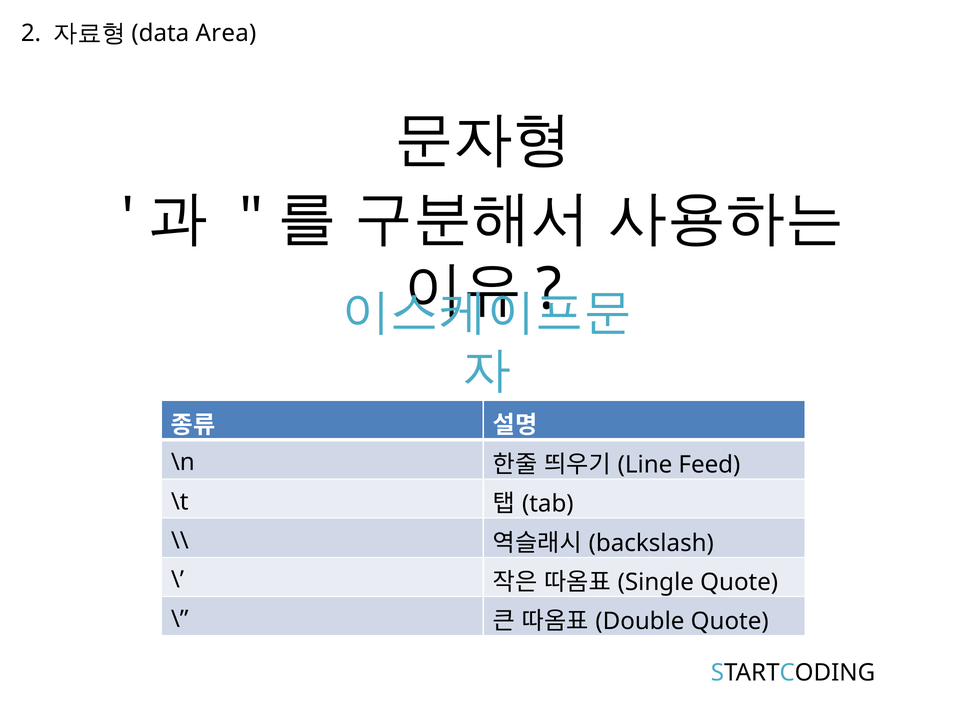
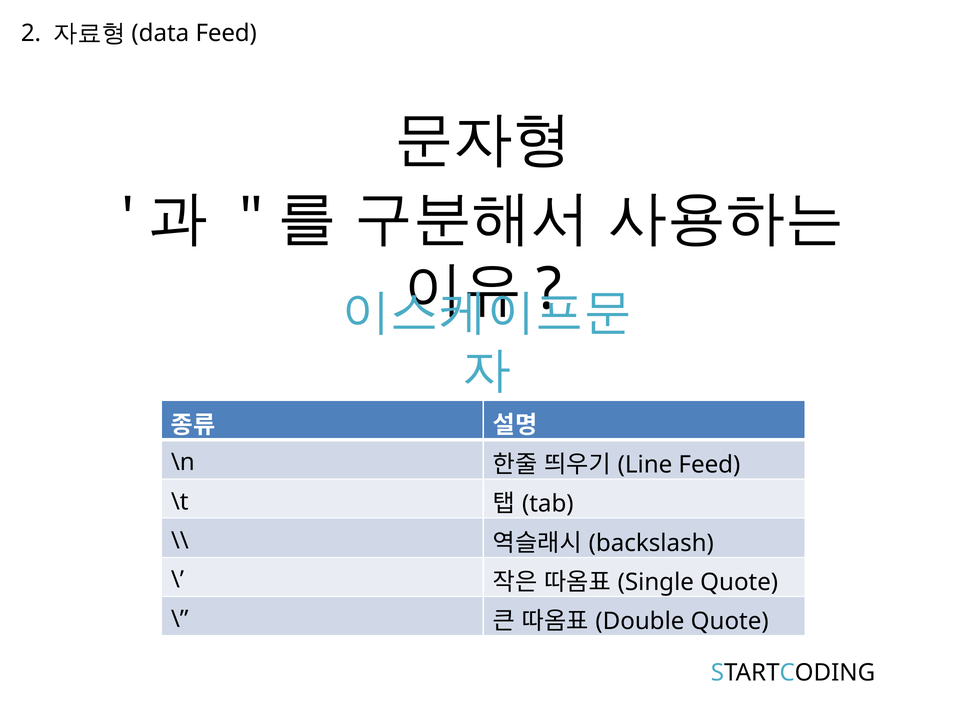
Area at (226, 33): Area -> Feed
